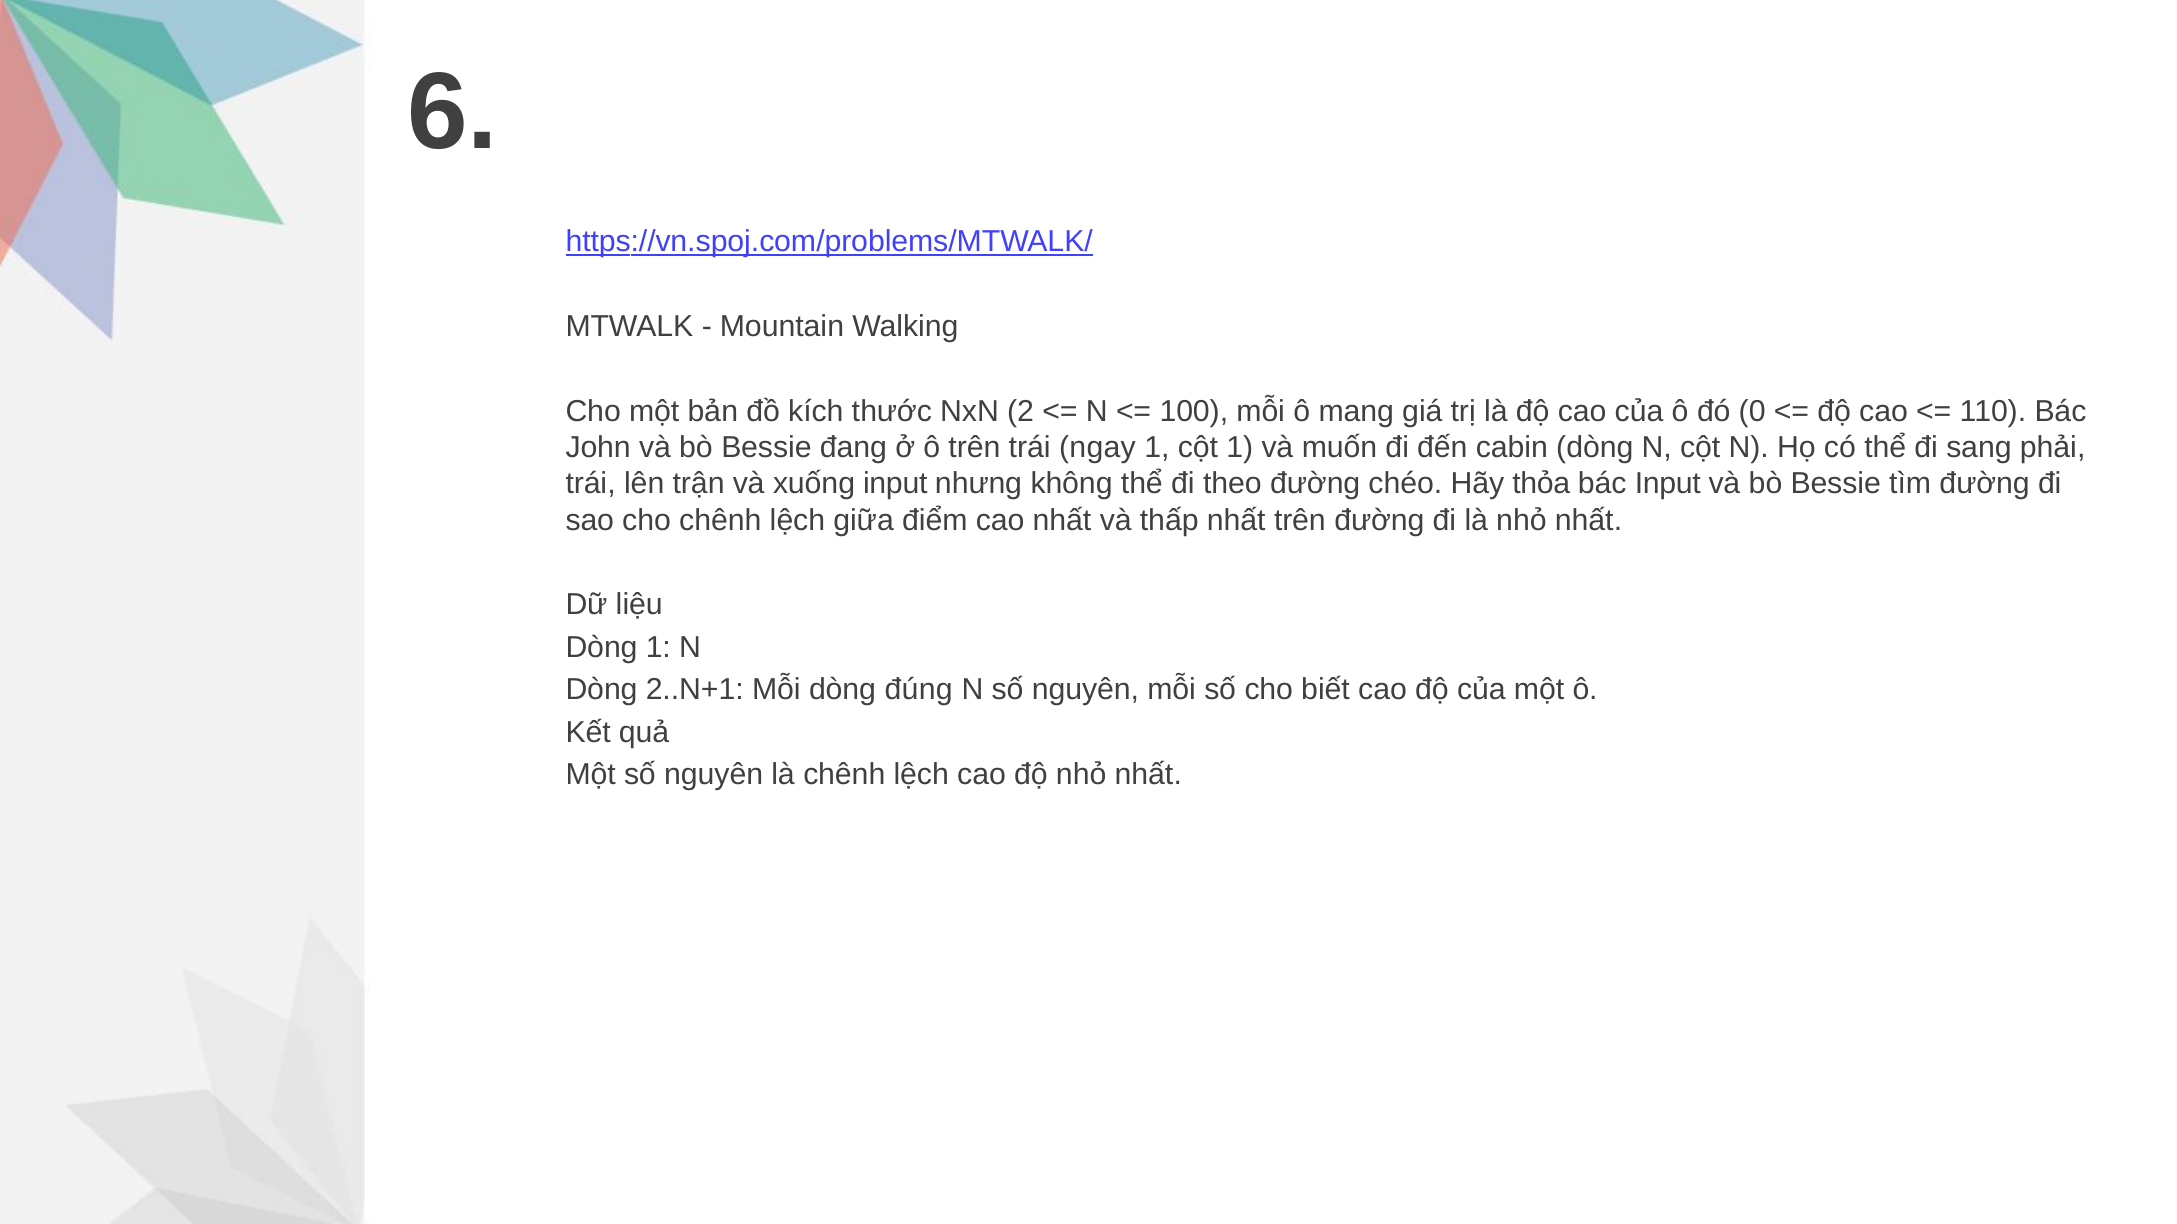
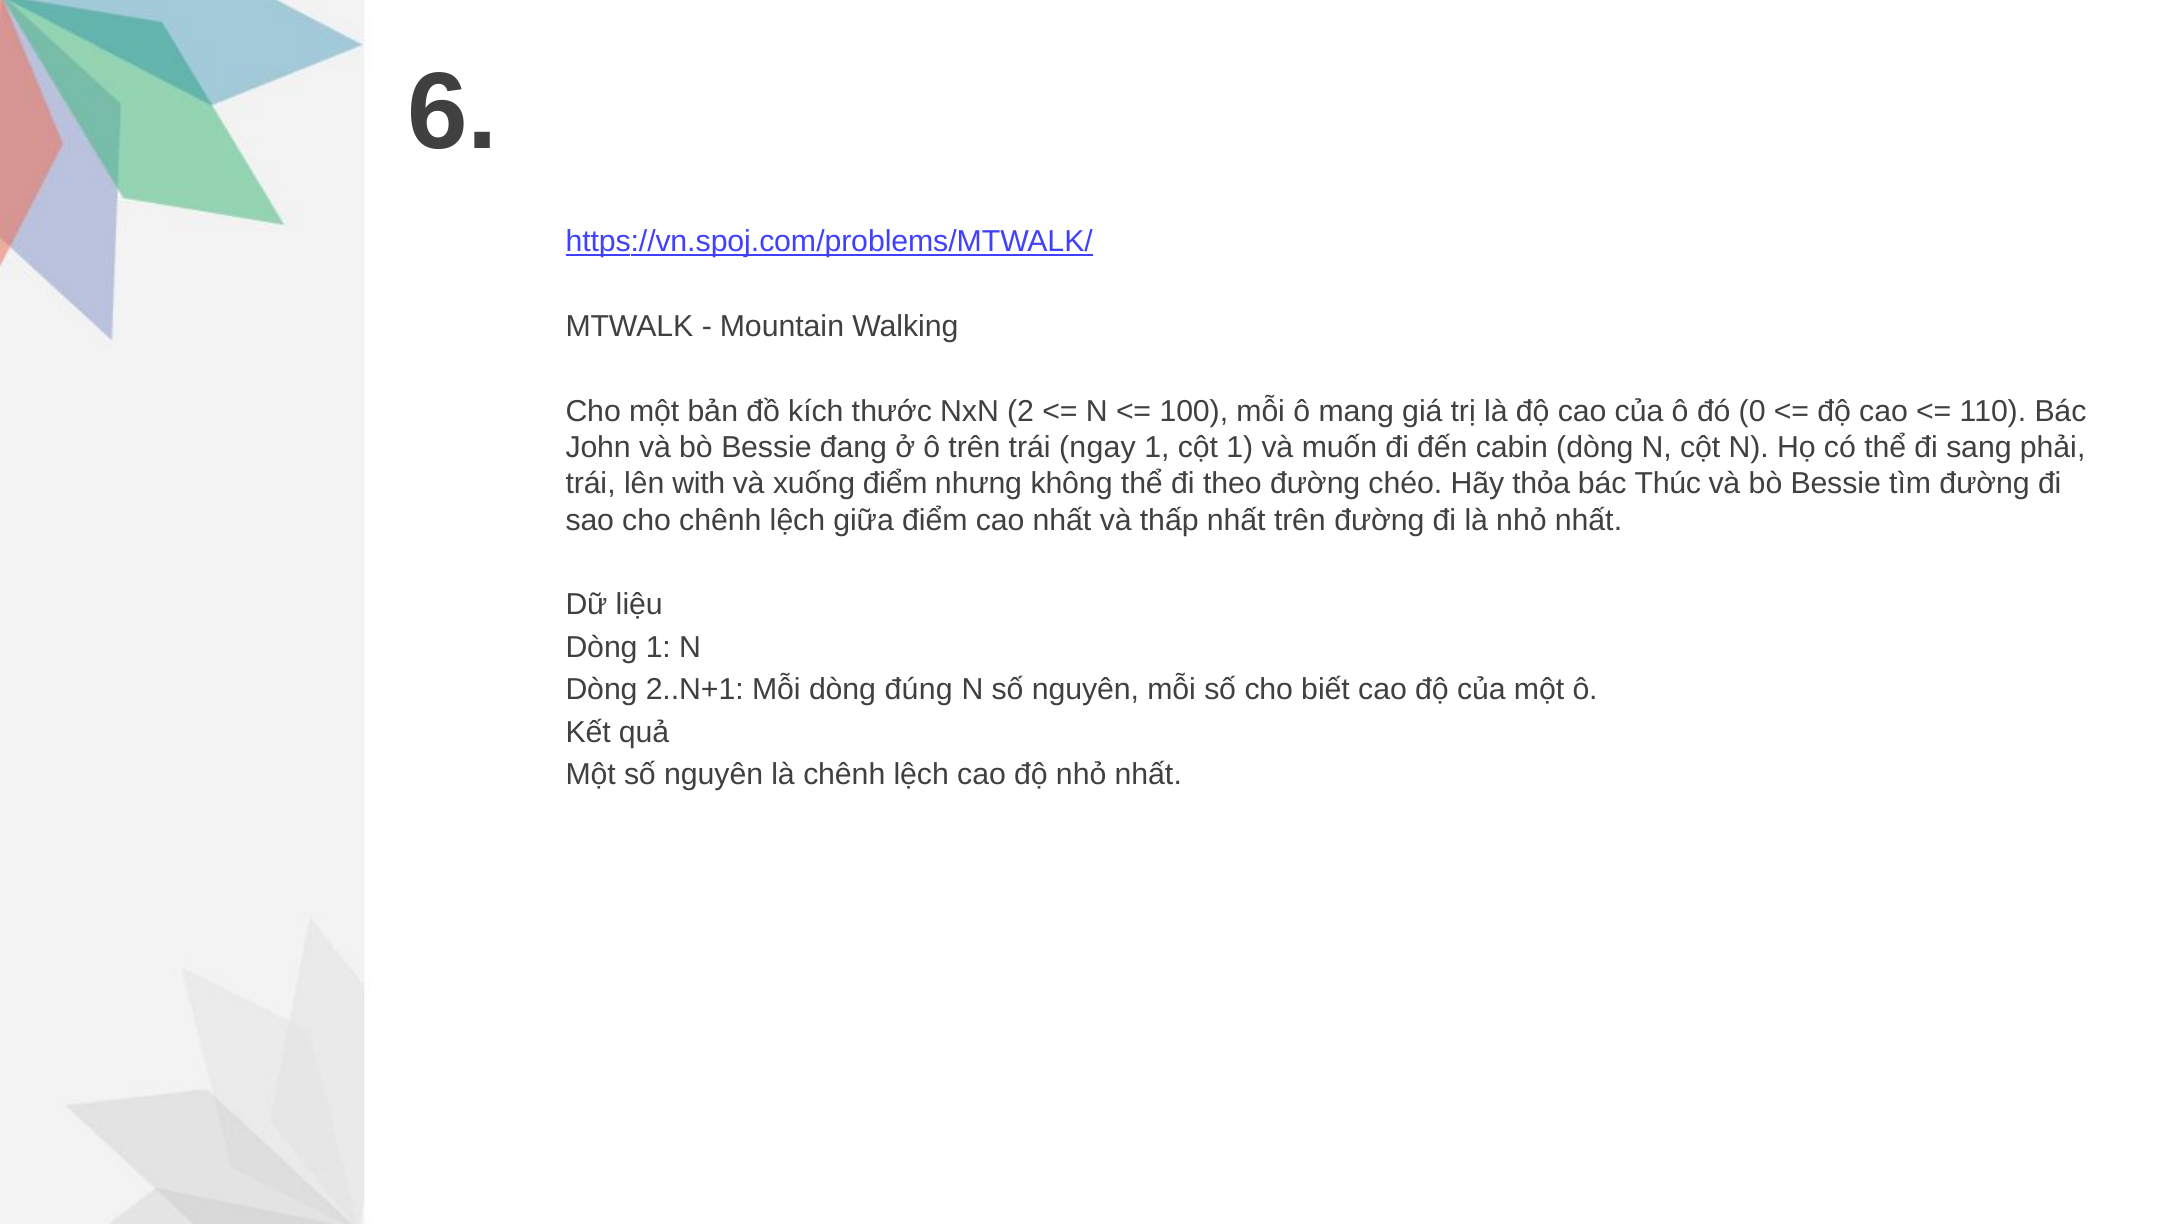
trận: trận -> with
xuống input: input -> điểm
bác Input: Input -> Thúc
